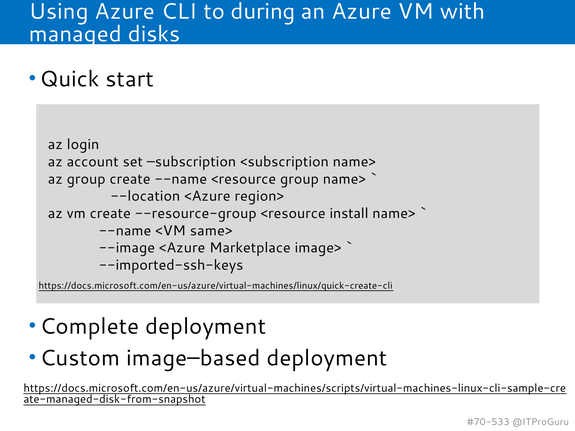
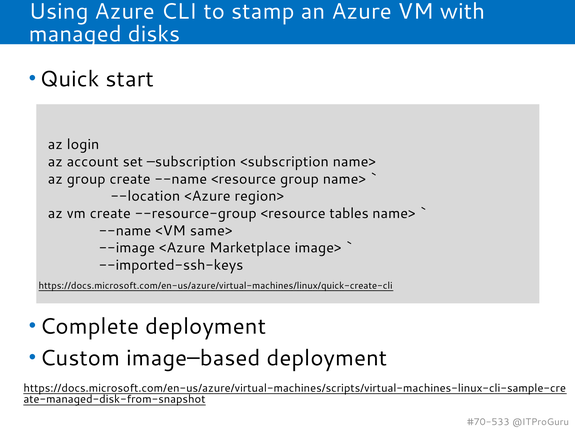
during: during -> stamp
install: install -> tables
